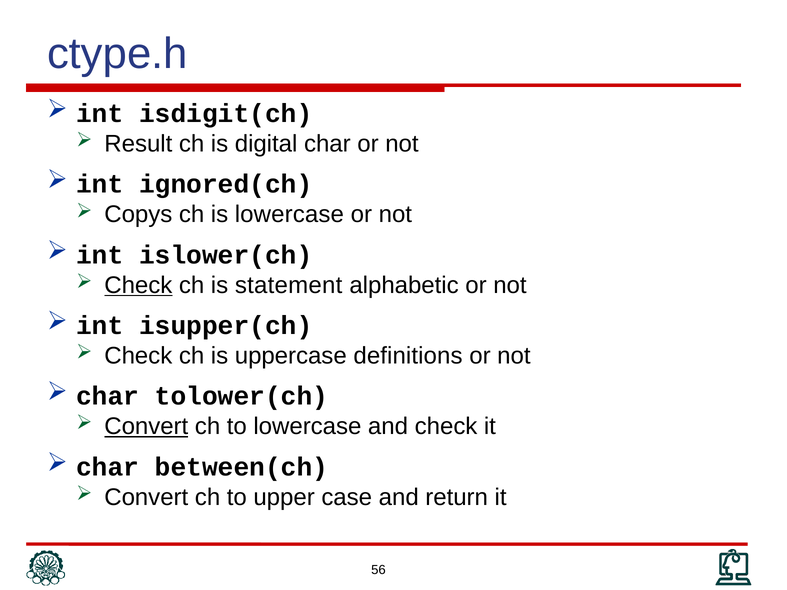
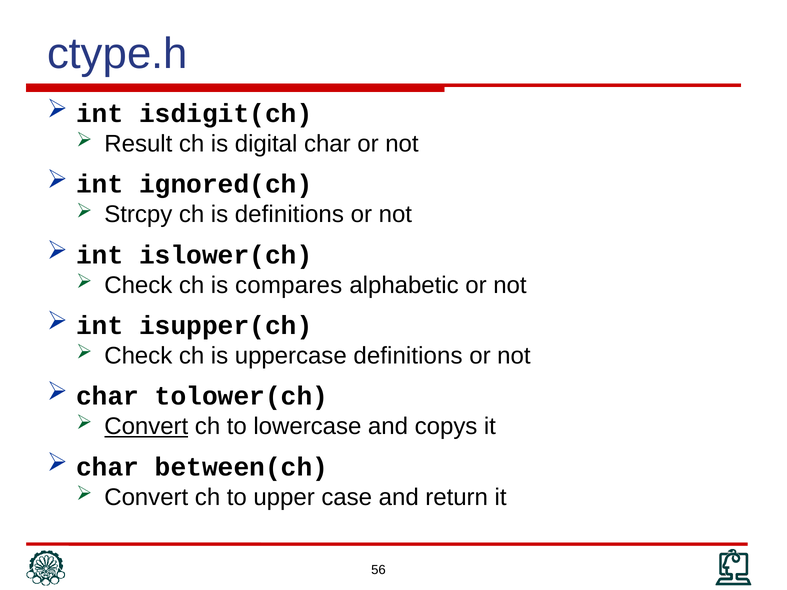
Copys: Copys -> Strcpy
is lowercase: lowercase -> definitions
Check at (138, 285) underline: present -> none
statement: statement -> compares
and check: check -> copys
